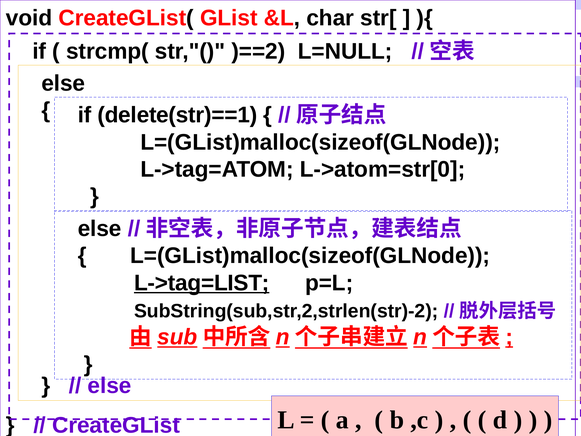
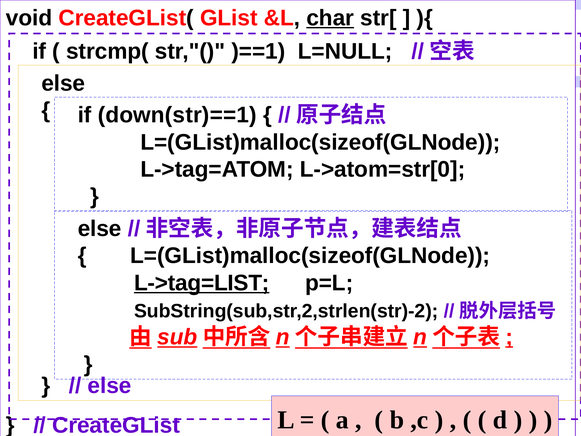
char underline: none -> present
)==2: )==2 -> )==1
delete(str)==1: delete(str)==1 -> down(str)==1
